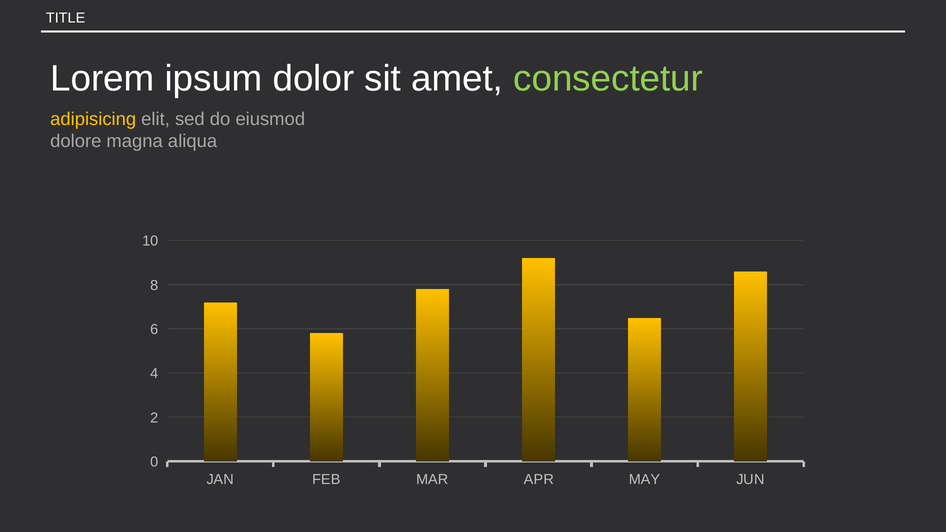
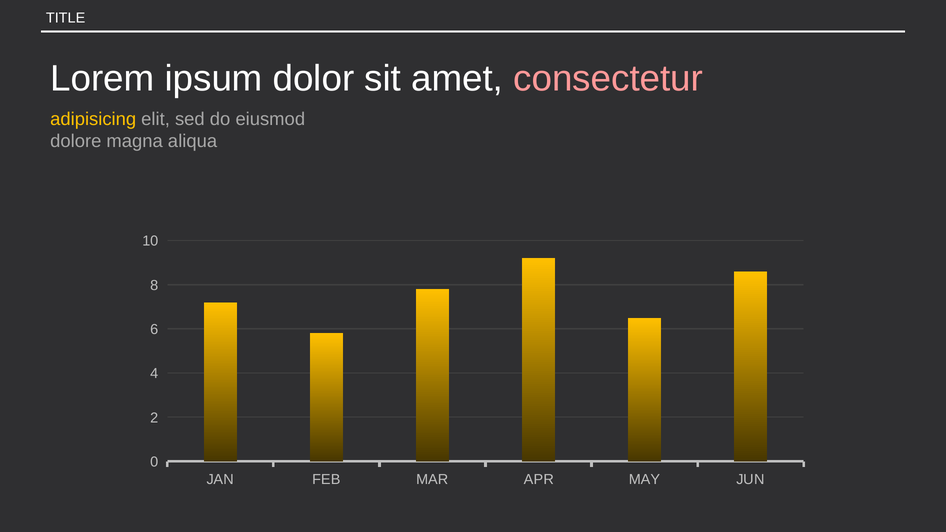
consectetur colour: light green -> pink
